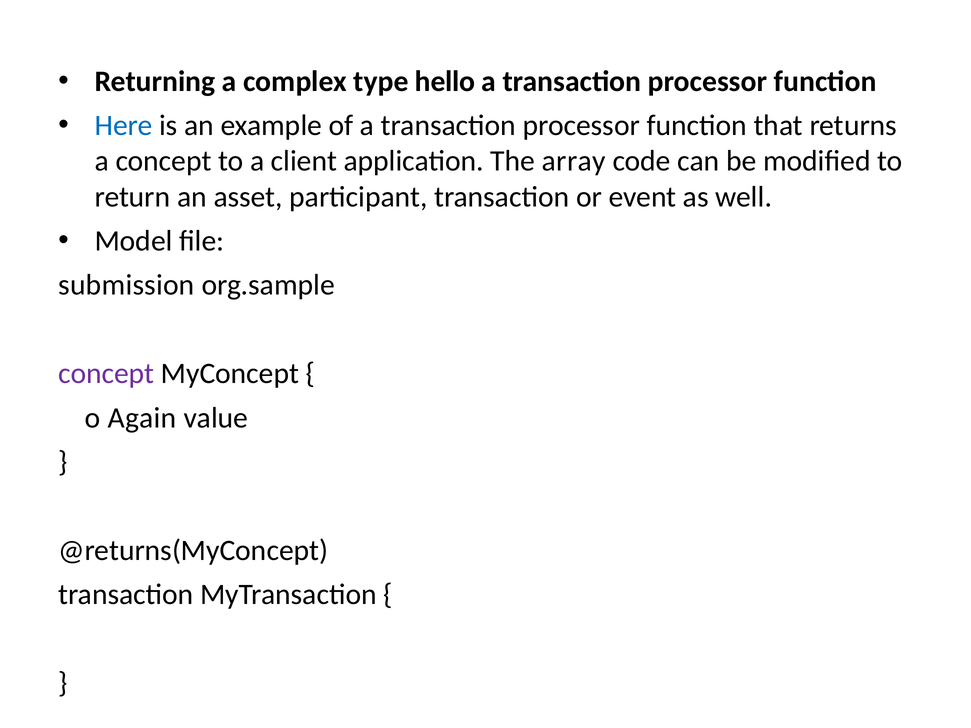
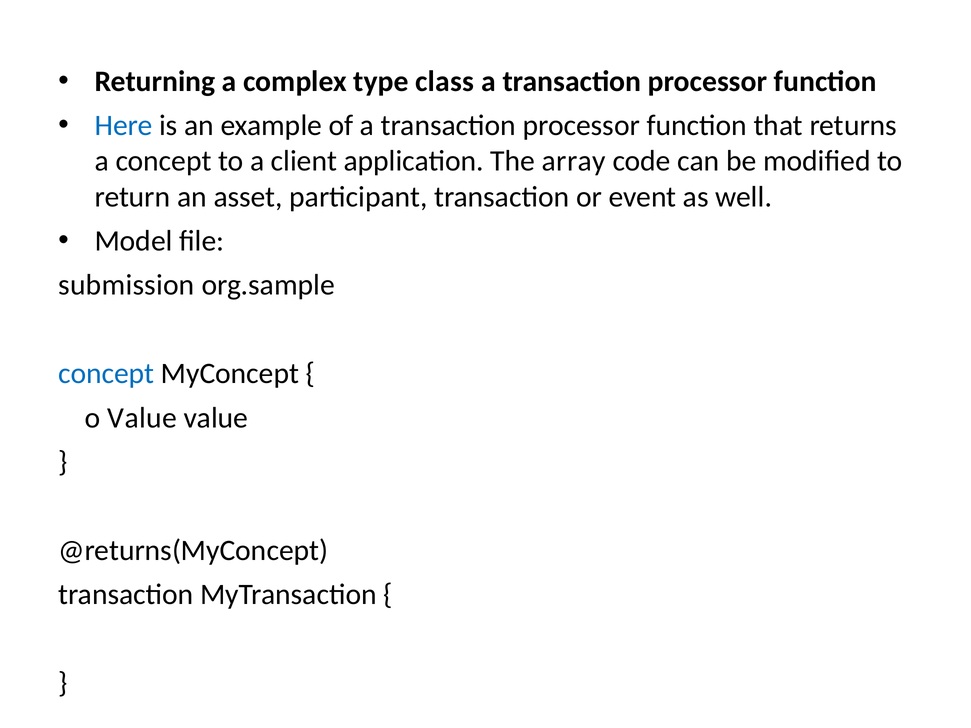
hello: hello -> class
concept at (106, 374) colour: purple -> blue
o Again: Again -> Value
